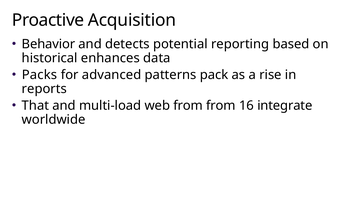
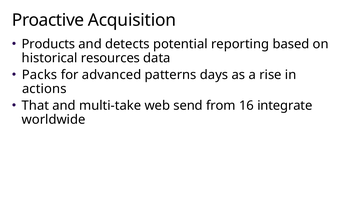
Behavior: Behavior -> Products
enhances: enhances -> resources
pack: pack -> days
reports: reports -> actions
multi-load: multi-load -> multi-take
web from: from -> send
